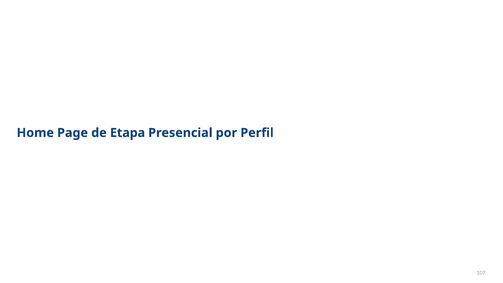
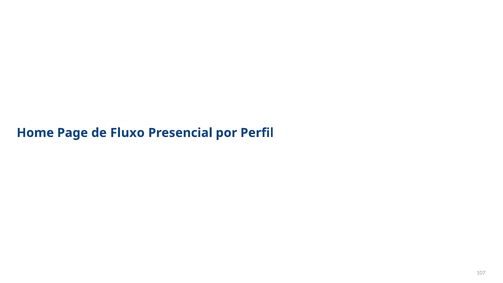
Etapa: Etapa -> Fluxo
